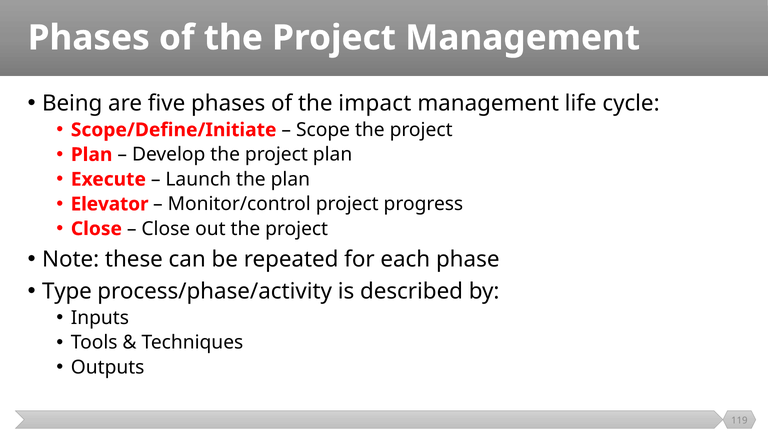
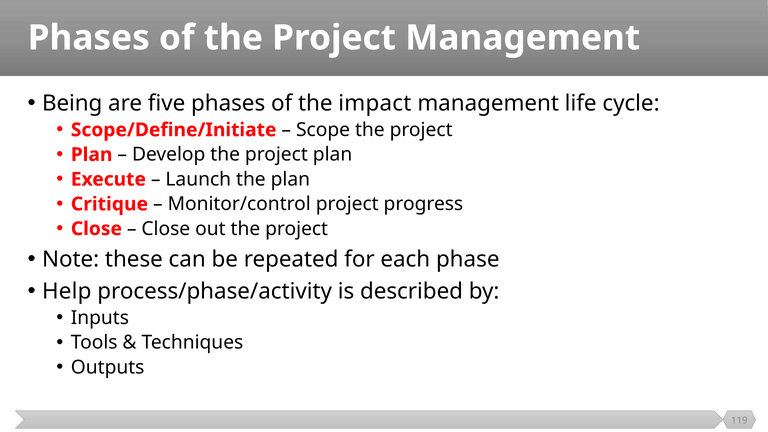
Elevator: Elevator -> Critique
Type: Type -> Help
